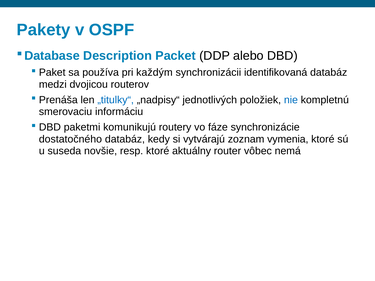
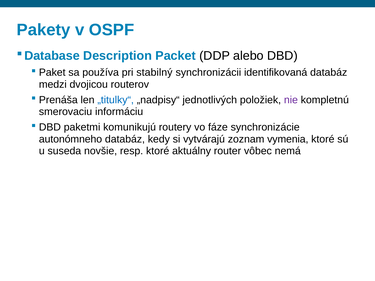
každým: každým -> stabilný
nie colour: blue -> purple
dostatočného: dostatočného -> autonómneho
